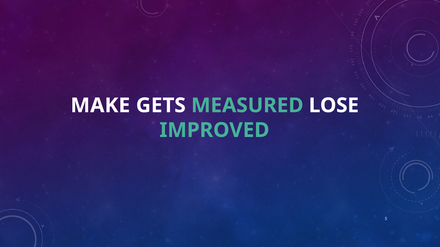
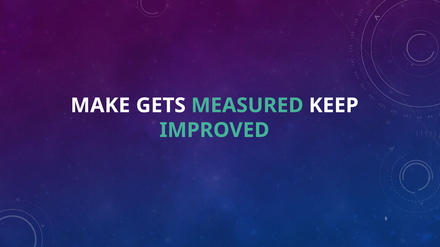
LOSE: LOSE -> KEEP
